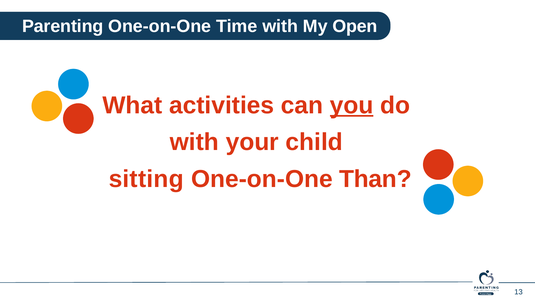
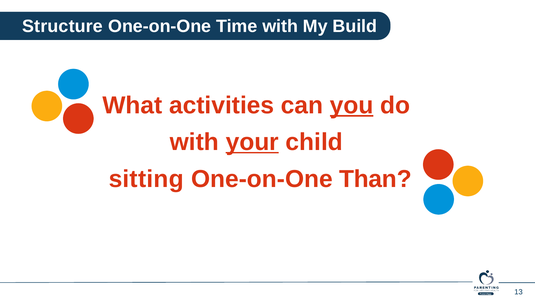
Parenting: Parenting -> Structure
Open: Open -> Build
your underline: none -> present
